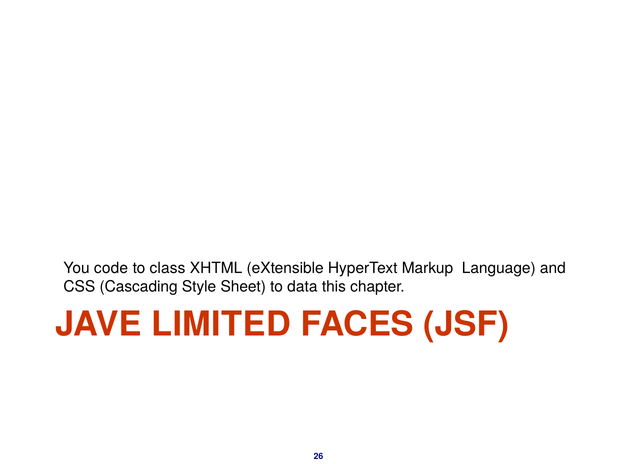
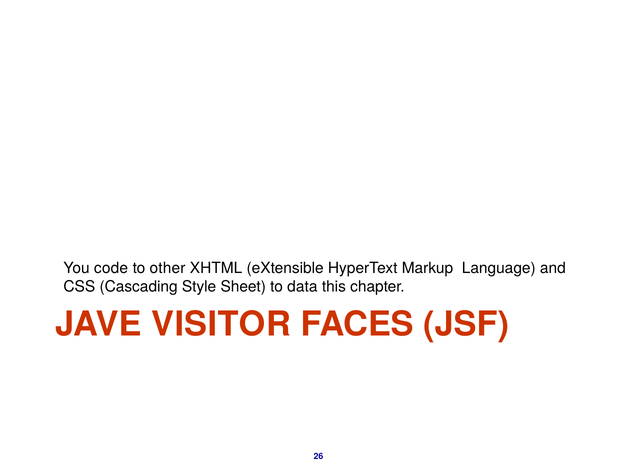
class: class -> other
LIMITED: LIMITED -> VISITOR
